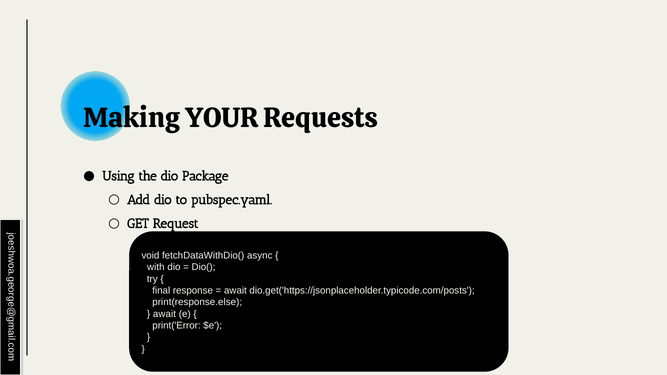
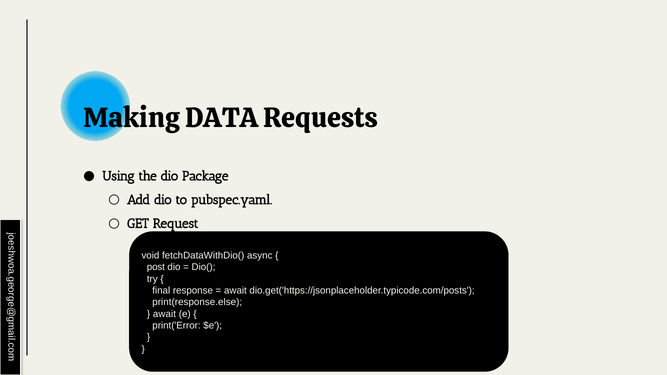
YOUR: YOUR -> DATA
with: with -> post
